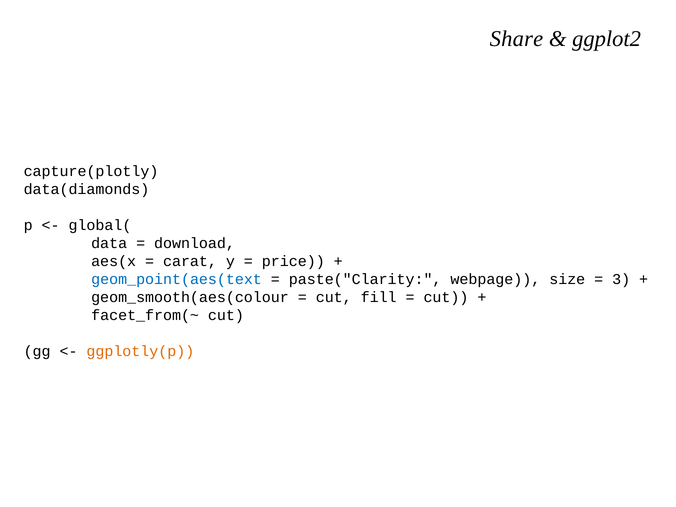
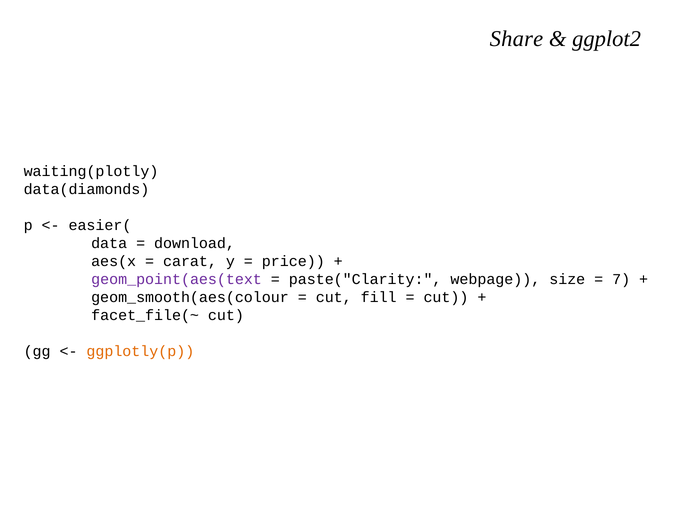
capture(plotly: capture(plotly -> waiting(plotly
global(: global( -> easier(
geom_point(aes(text colour: blue -> purple
3: 3 -> 7
facet_from(~: facet_from(~ -> facet_file(~
